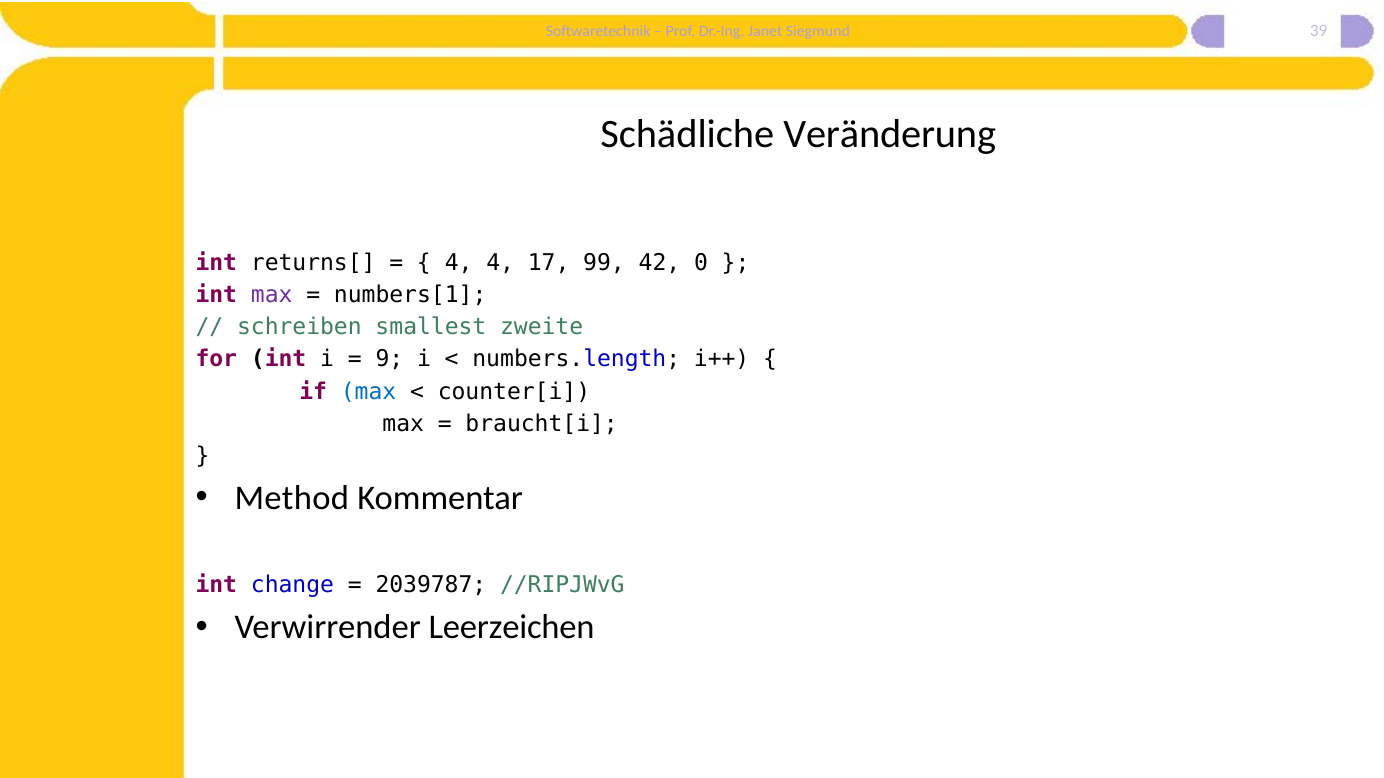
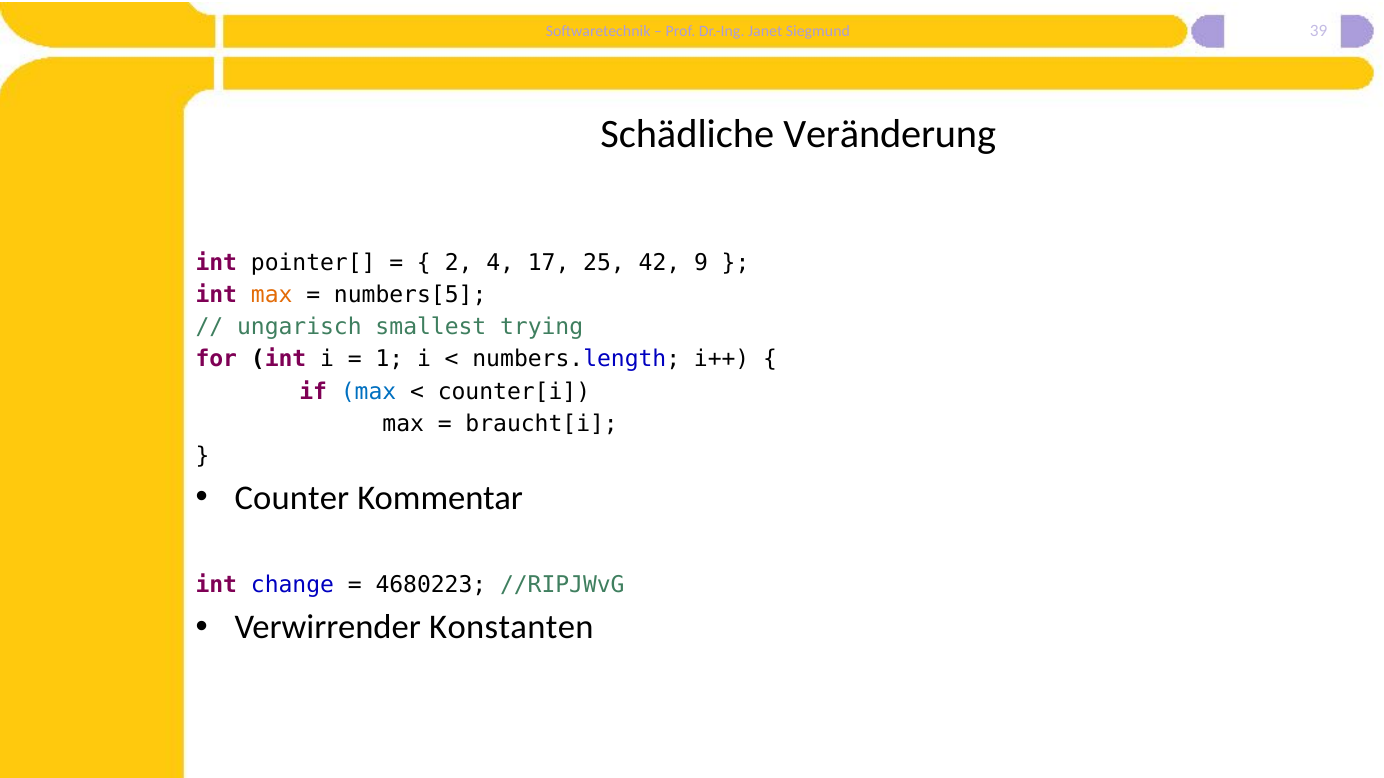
returns[: returns[ -> pointer[
4 at (459, 263): 4 -> 2
99: 99 -> 25
0: 0 -> 9
max at (272, 295) colour: purple -> orange
numbers[1: numbers[1 -> numbers[5
schreiben: schreiben -> ungarisch
zweite: zweite -> trying
9: 9 -> 1
Method: Method -> Counter
2039787: 2039787 -> 4680223
Leerzeichen: Leerzeichen -> Konstanten
